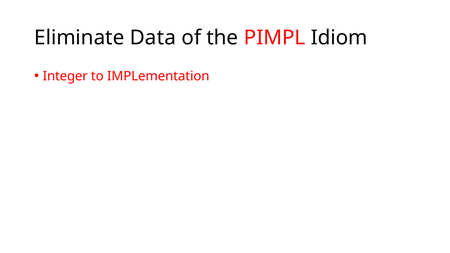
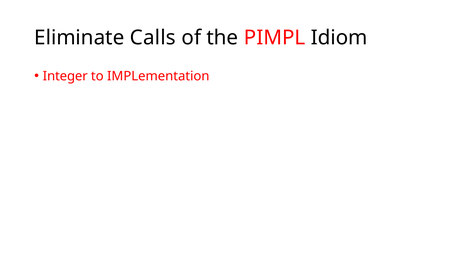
Data: Data -> Calls
